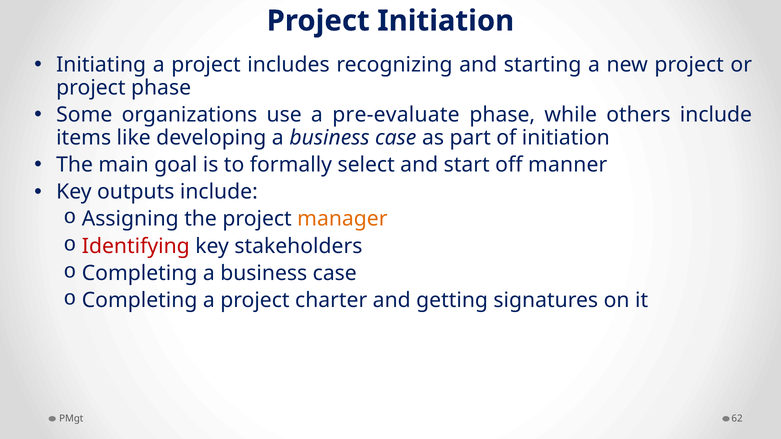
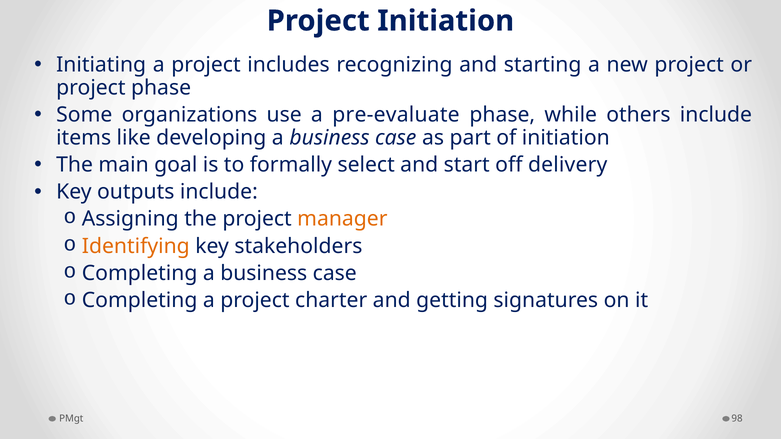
manner: manner -> delivery
Identifying colour: red -> orange
62: 62 -> 98
